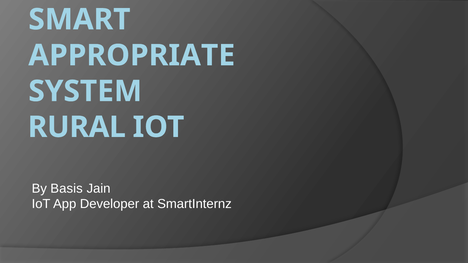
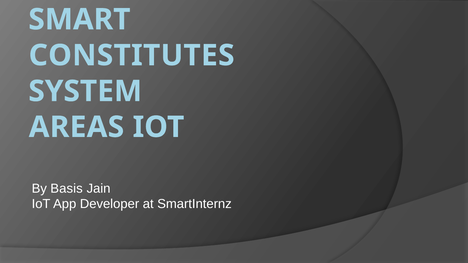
APPROPRIATE: APPROPRIATE -> CONSTITUTES
RURAL: RURAL -> AREAS
